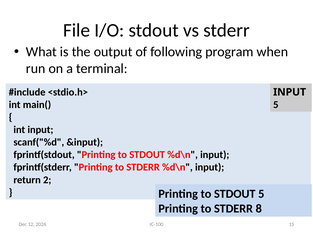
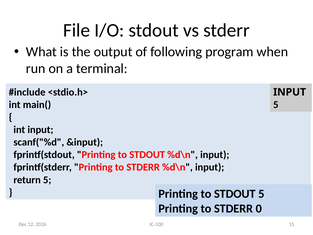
return 2: 2 -> 5
8: 8 -> 0
